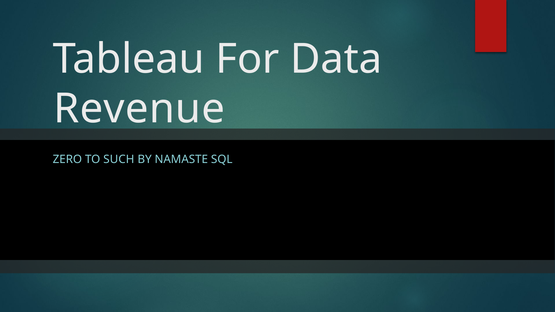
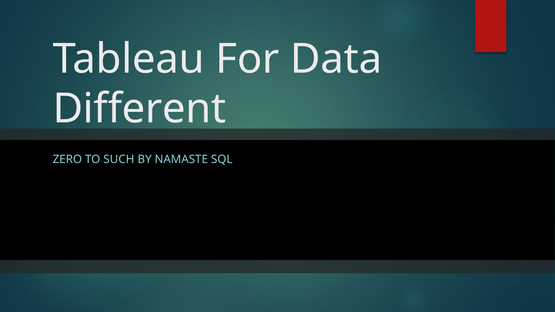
Revenue: Revenue -> Different
